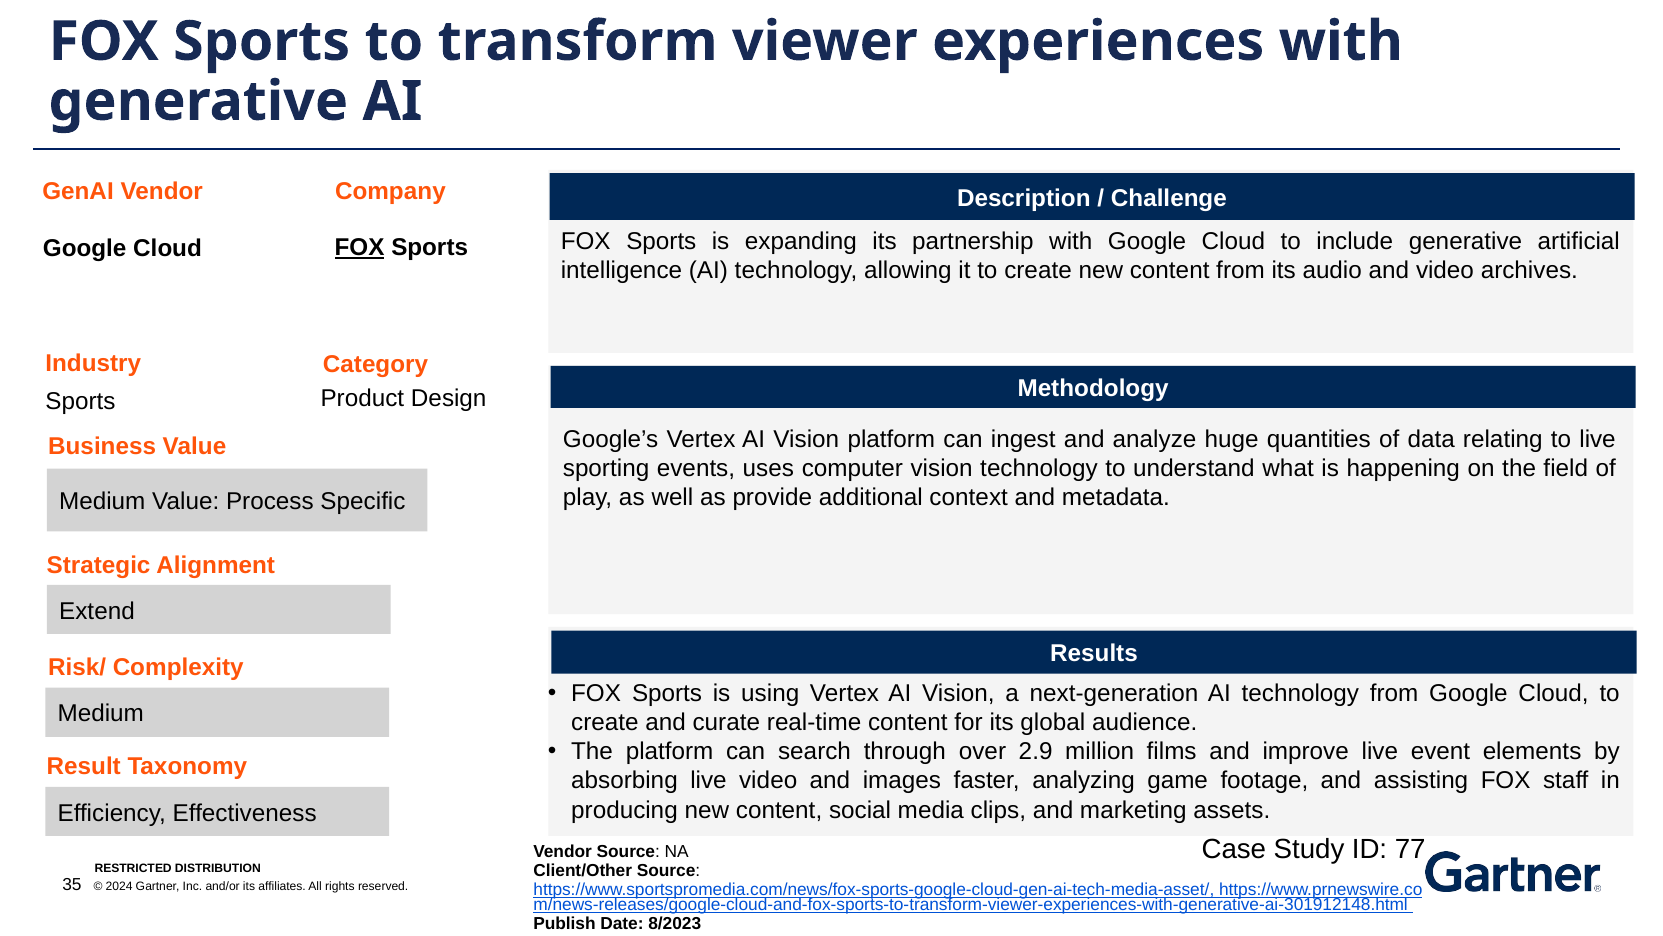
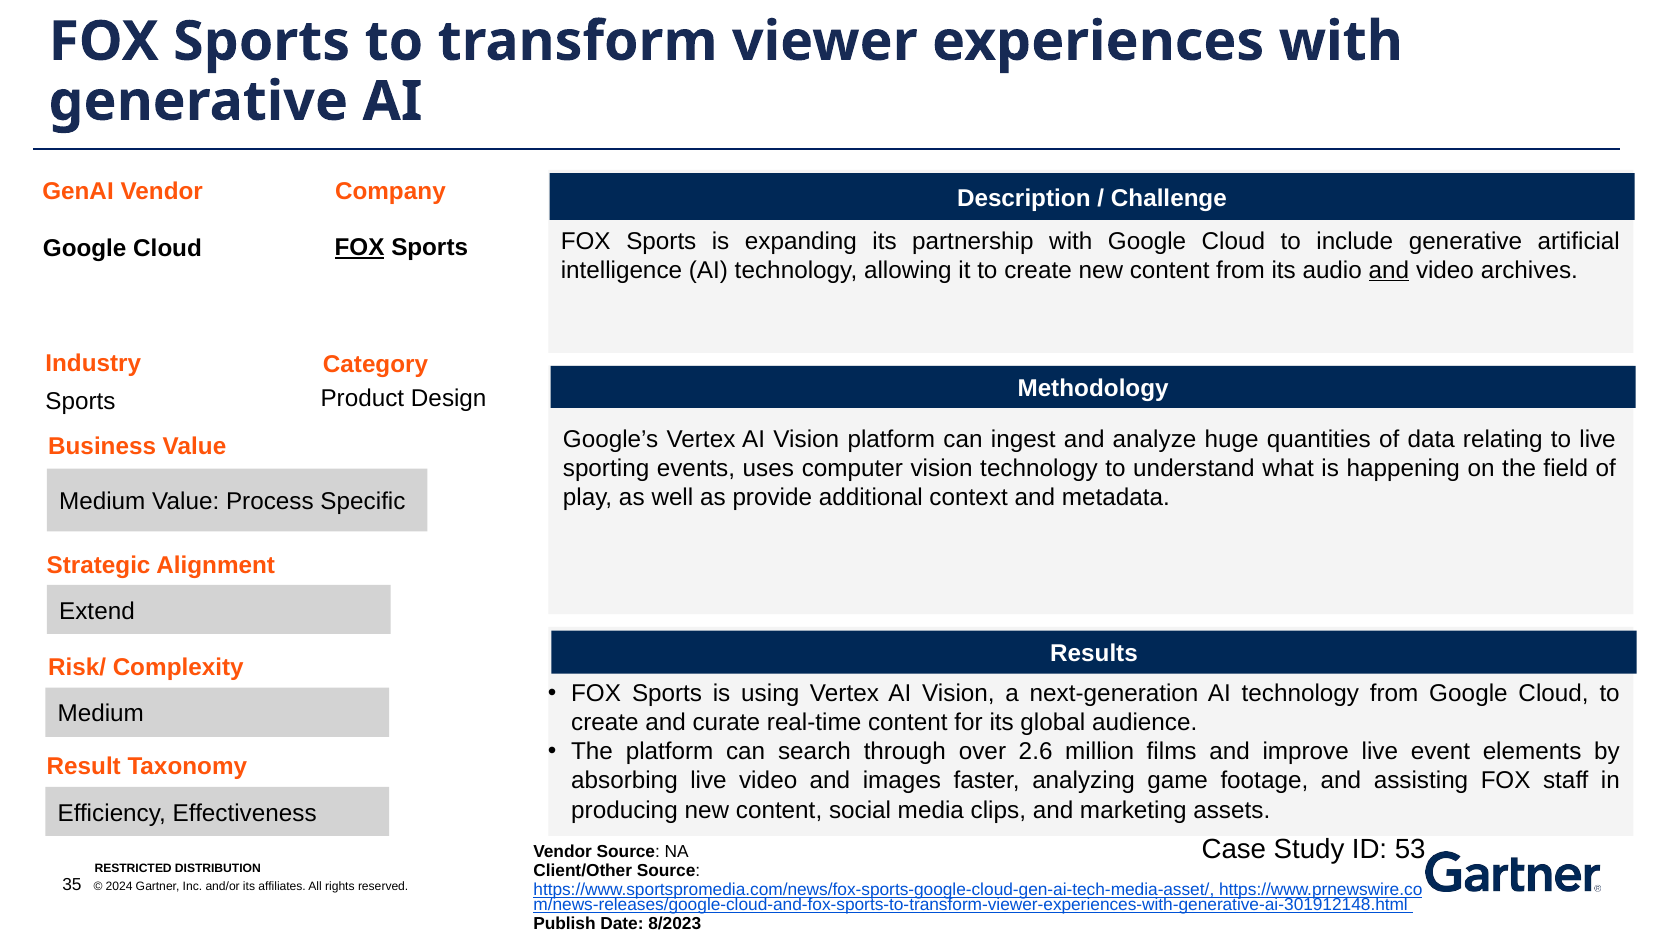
and at (1389, 270) underline: none -> present
2.9: 2.9 -> 2.6
77: 77 -> 53
